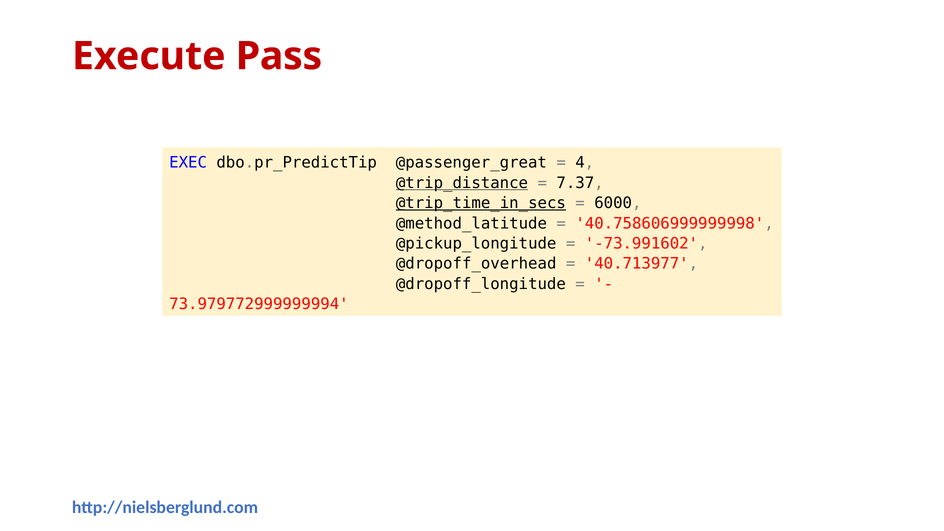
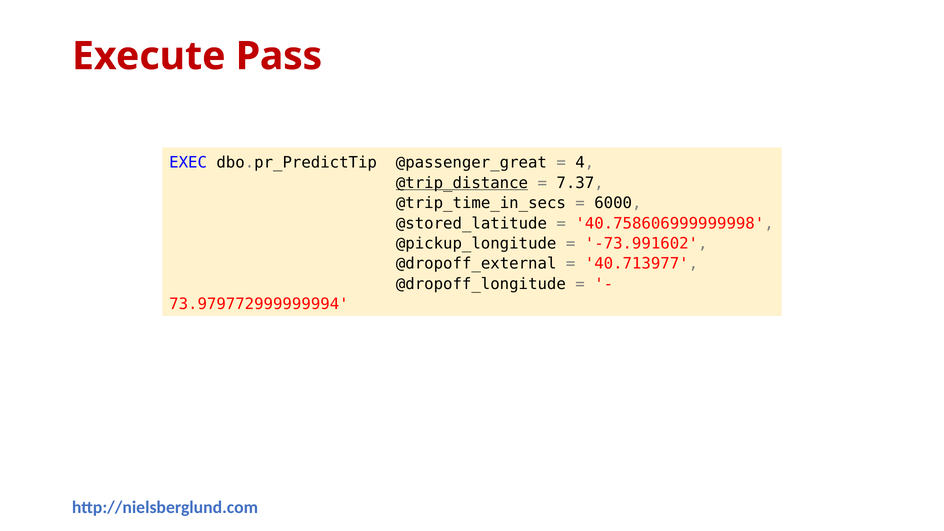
@trip_time_in_secs underline: present -> none
@method_latitude: @method_latitude -> @stored_latitude
@dropoff_overhead: @dropoff_overhead -> @dropoff_external
